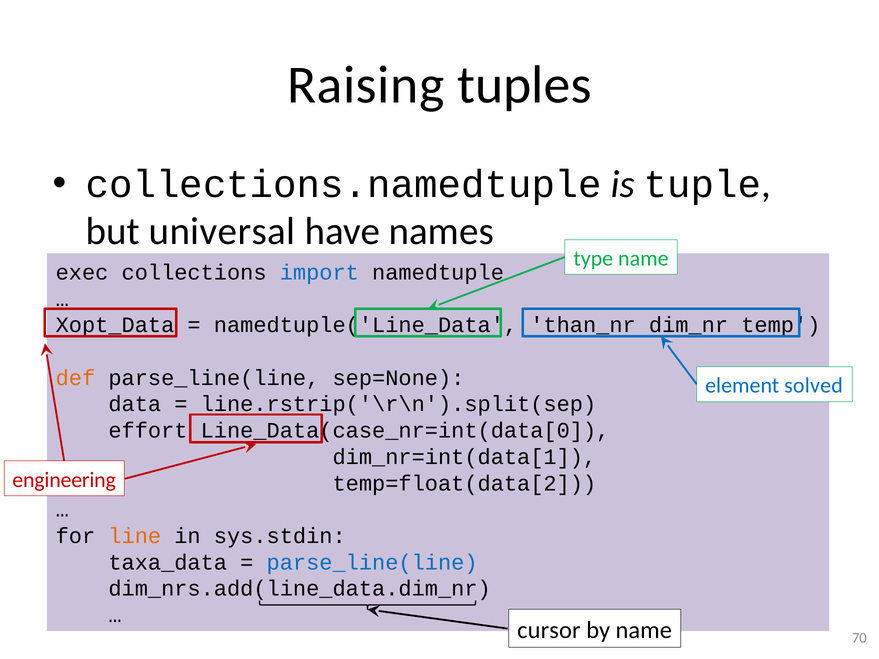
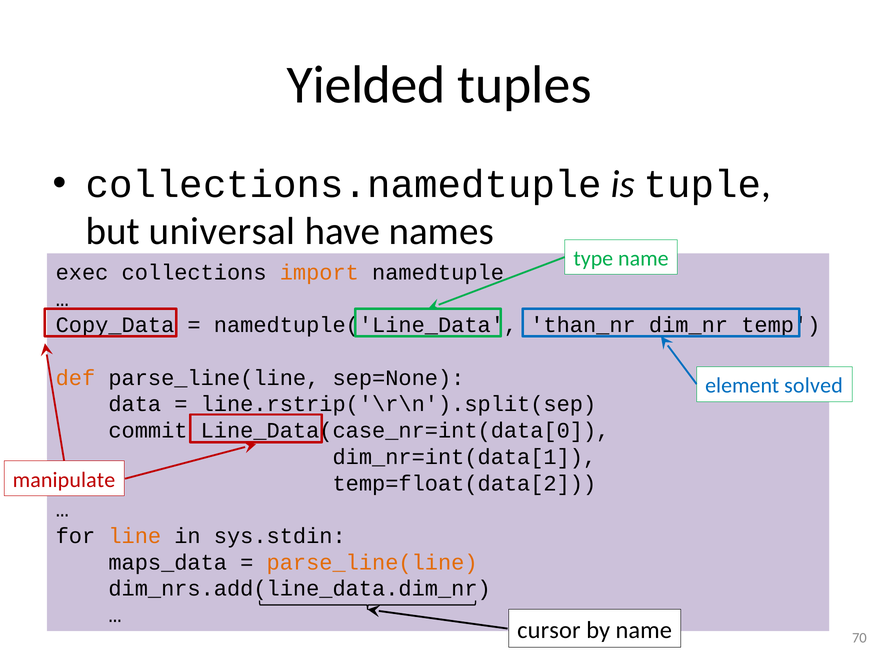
Raising: Raising -> Yielded
import colour: blue -> orange
Xopt_Data: Xopt_Data -> Copy_Data
effort: effort -> commit
engineering: engineering -> manipulate
taxa_data: taxa_data -> maps_data
parse_line(line at (372, 563) colour: blue -> orange
